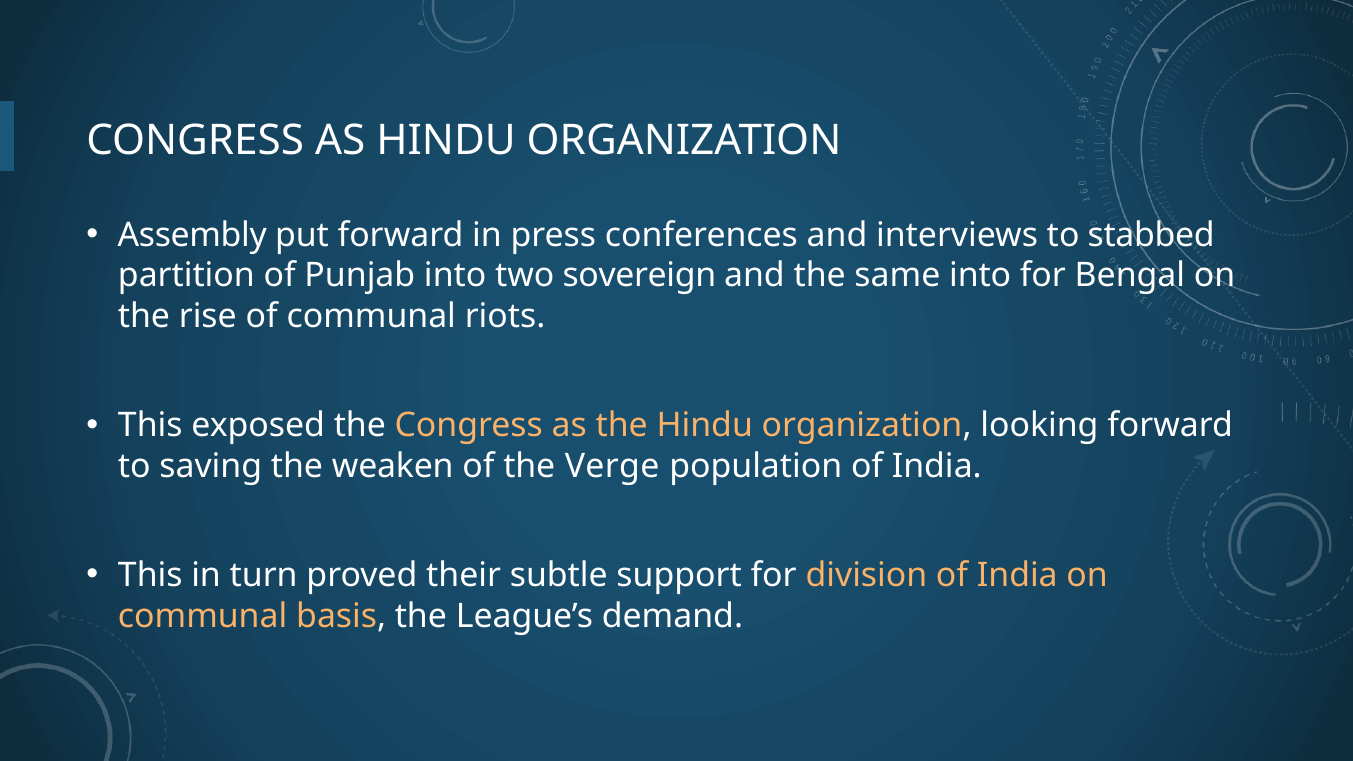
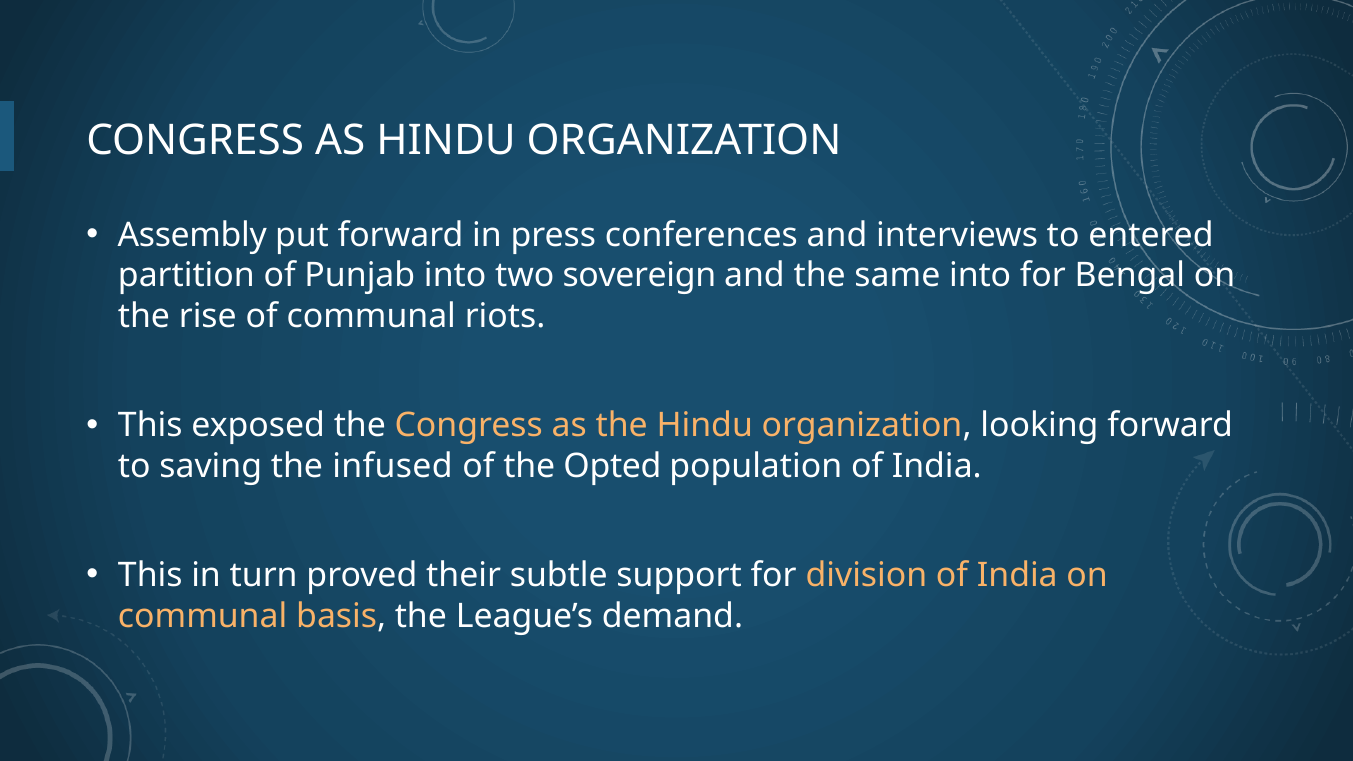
stabbed: stabbed -> entered
weaken: weaken -> infused
Verge: Verge -> Opted
